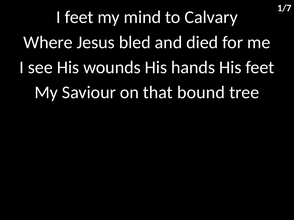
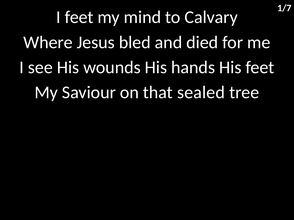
bound: bound -> sealed
